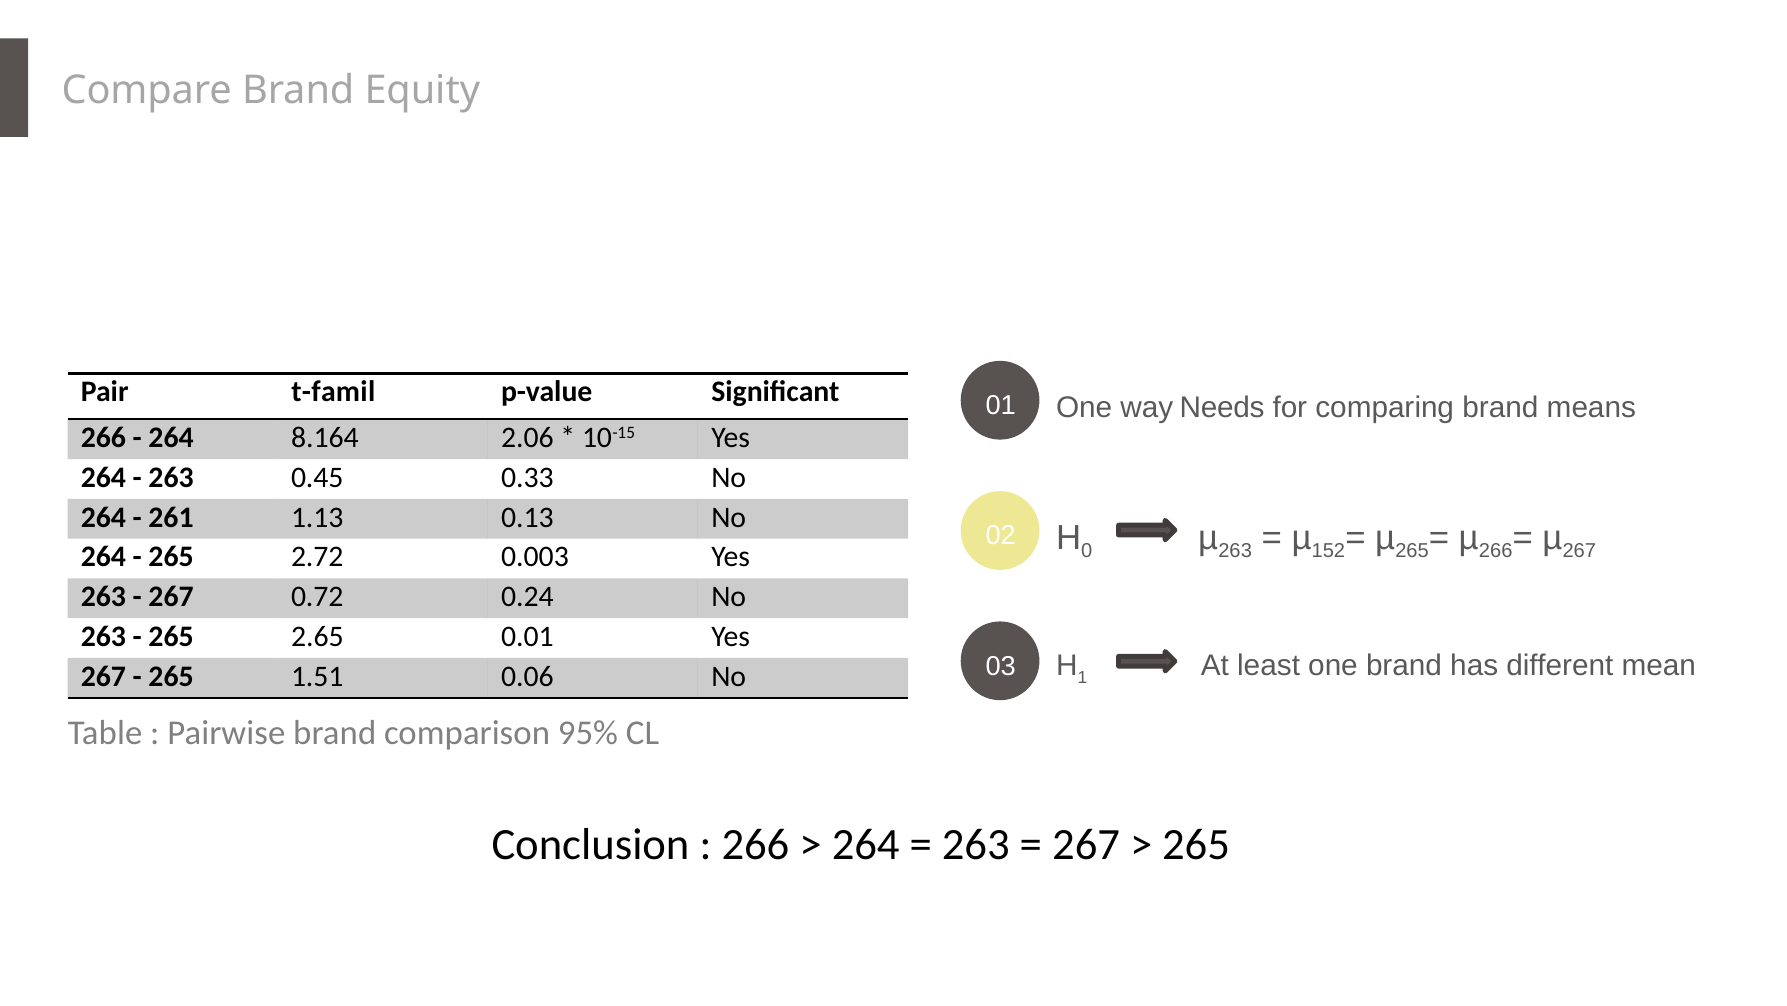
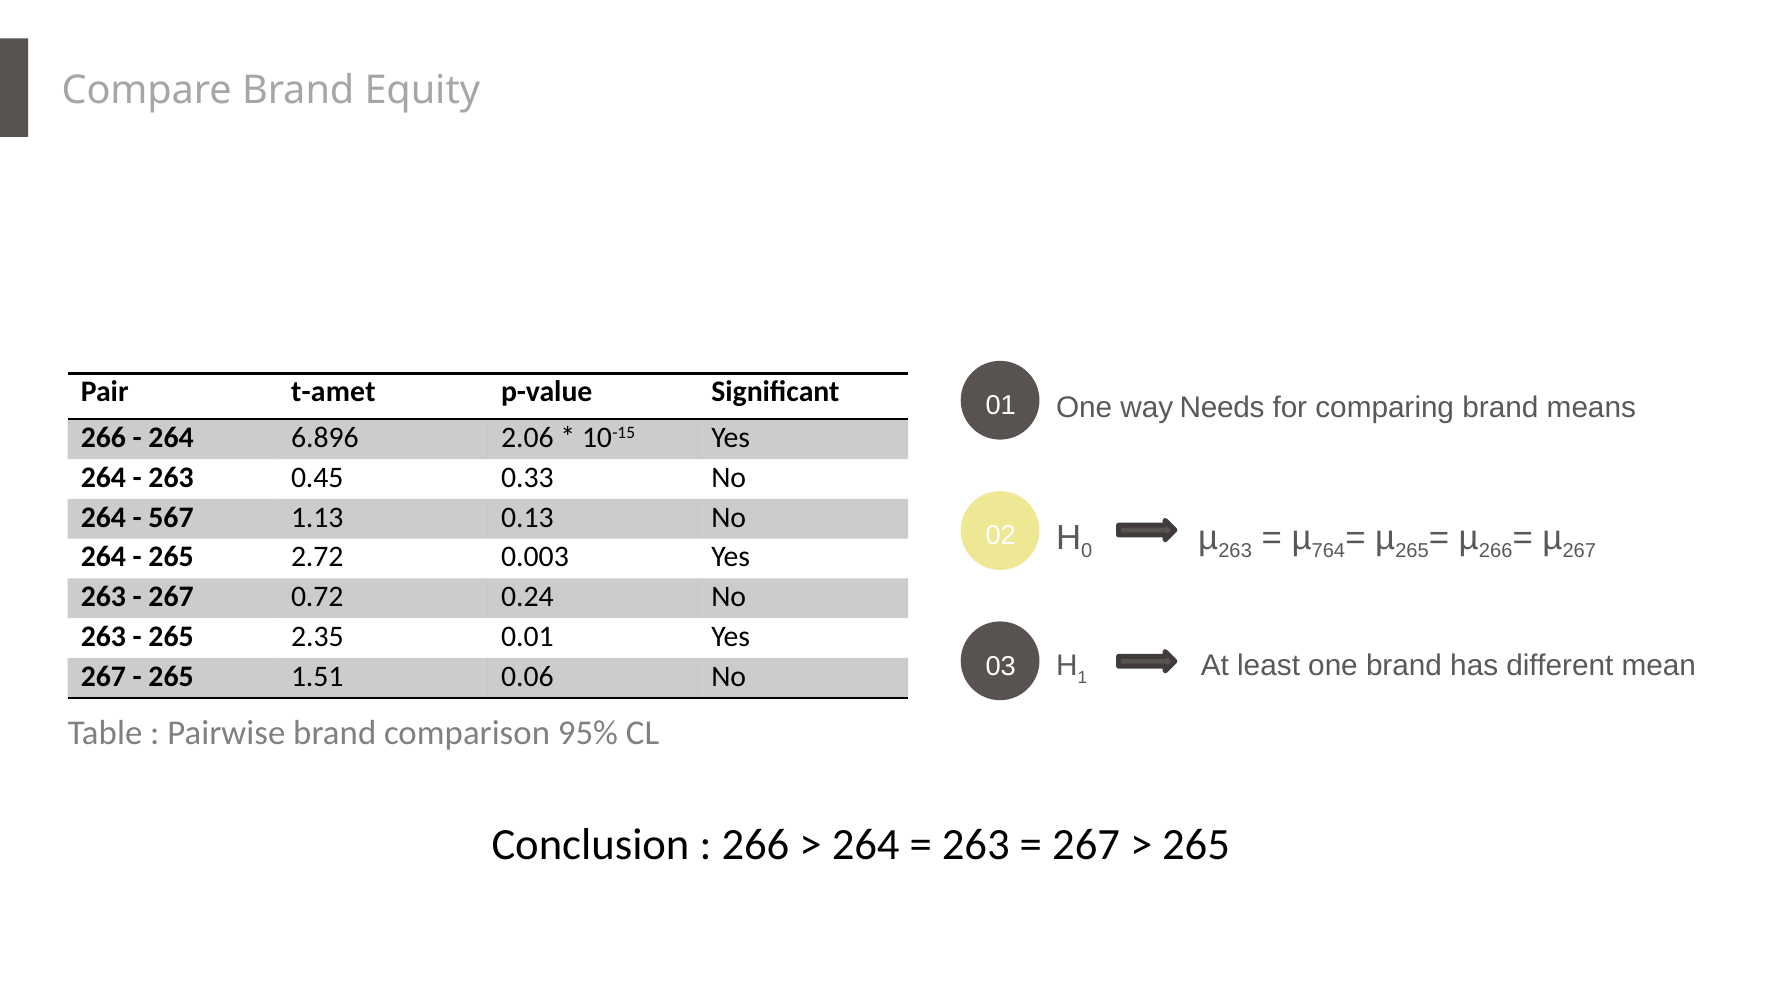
t-famil: t-famil -> t-amet
8.164: 8.164 -> 6.896
261: 261 -> 567
152: 152 -> 764
2.65: 2.65 -> 2.35
